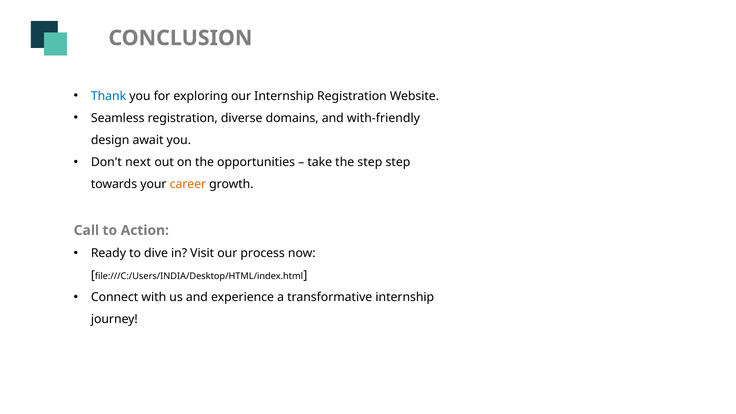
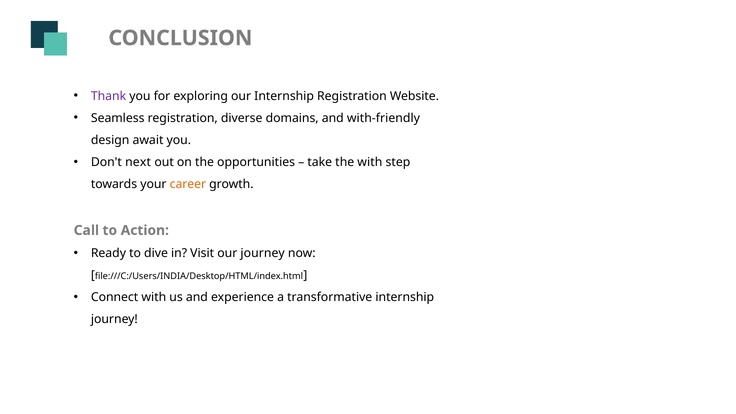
Thank colour: blue -> purple
the step: step -> with
our process: process -> journey
